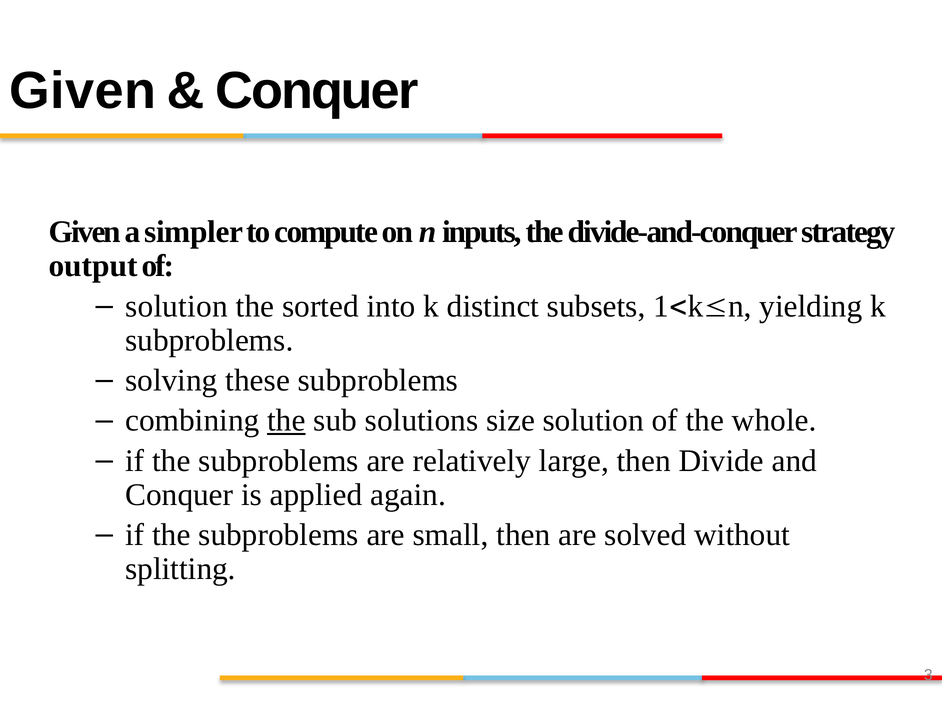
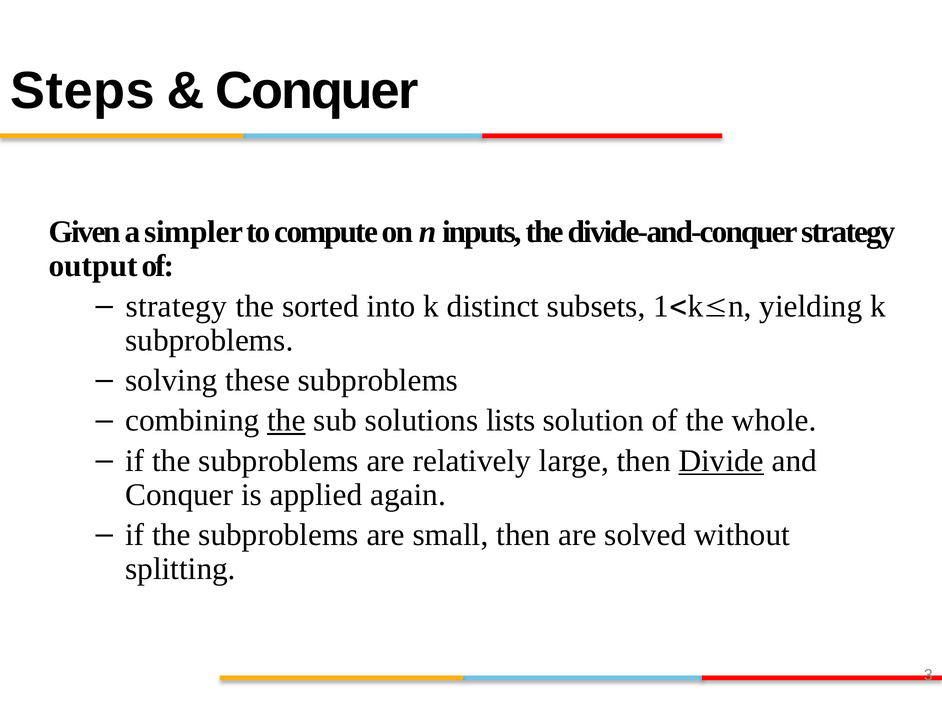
Given at (83, 91): Given -> Steps
solution at (176, 306): solution -> strategy
size: size -> lists
Divide underline: none -> present
